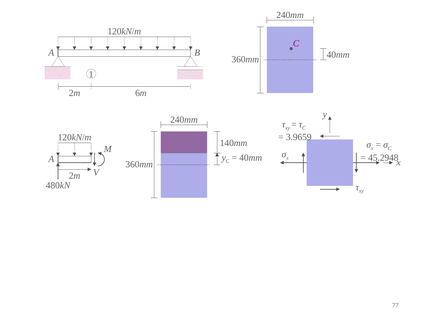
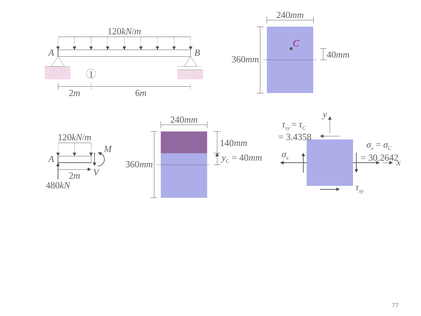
3.9659: 3.9659 -> 3.4358
45.2948: 45.2948 -> 30.2642
